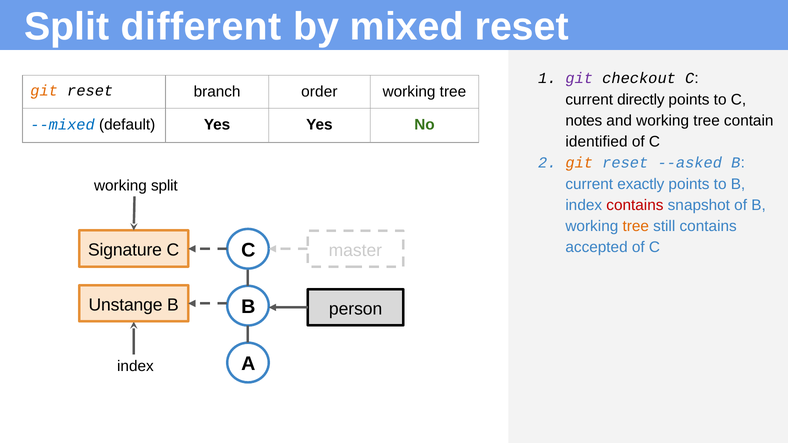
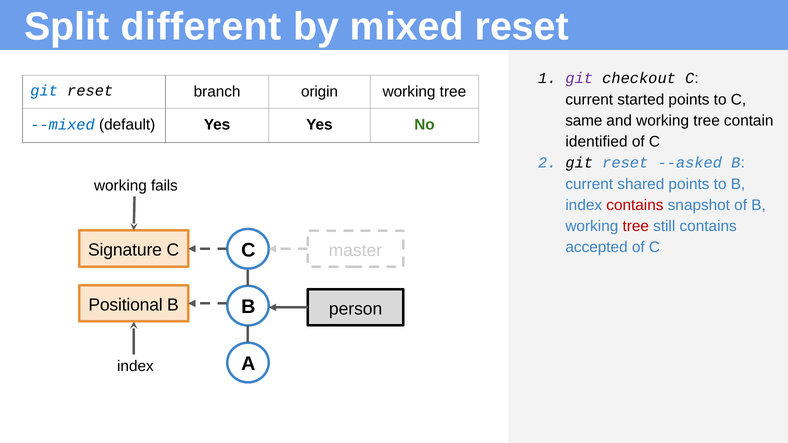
git at (44, 91) colour: orange -> blue
order: order -> origin
directly: directly -> started
notes: notes -> same
git at (579, 163) colour: orange -> black
exactly: exactly -> shared
working split: split -> fails
tree at (636, 226) colour: orange -> red
Unstange: Unstange -> Positional
